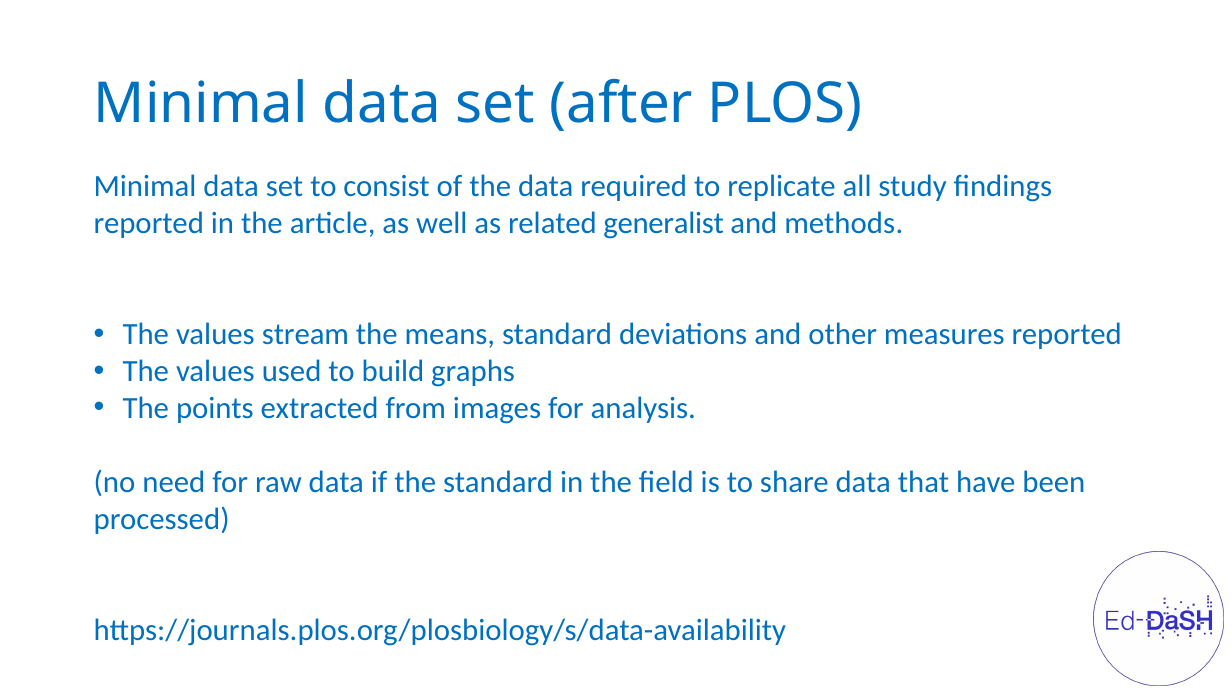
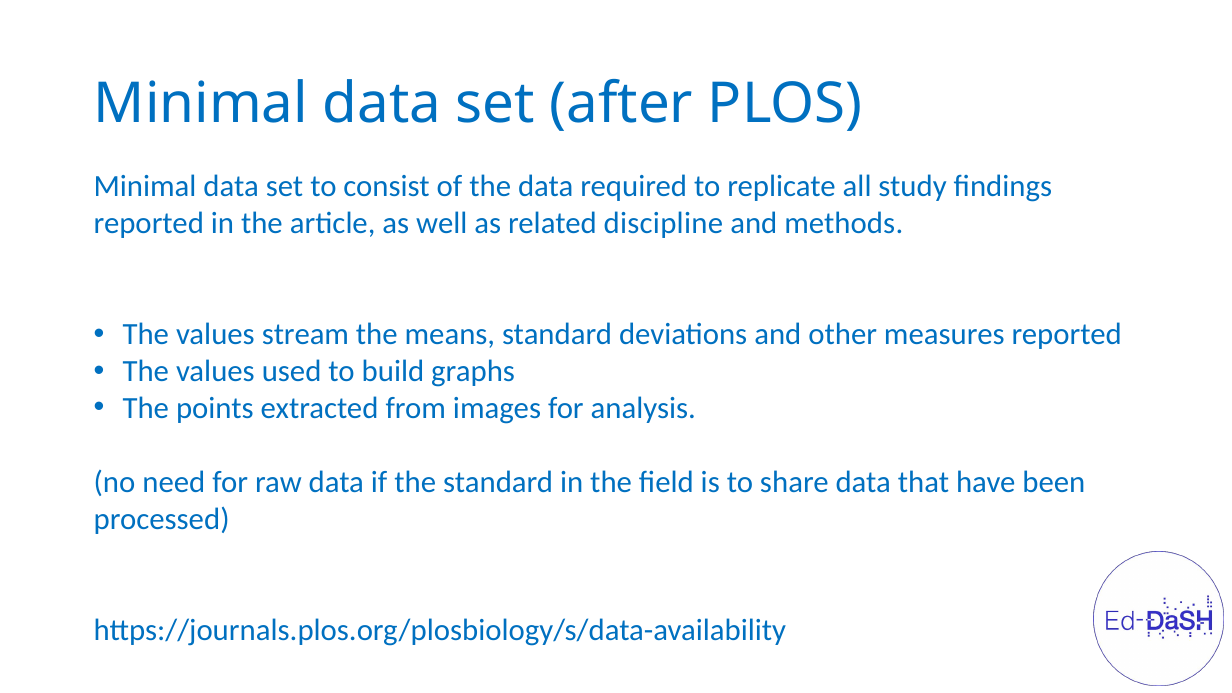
generalist: generalist -> discipline
